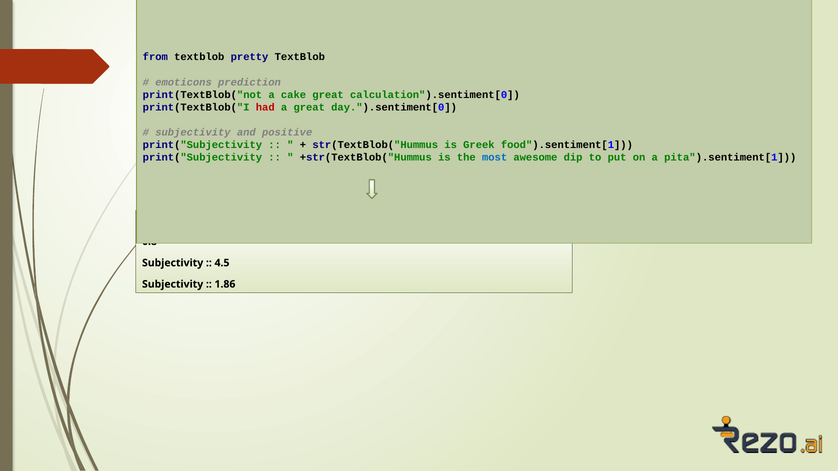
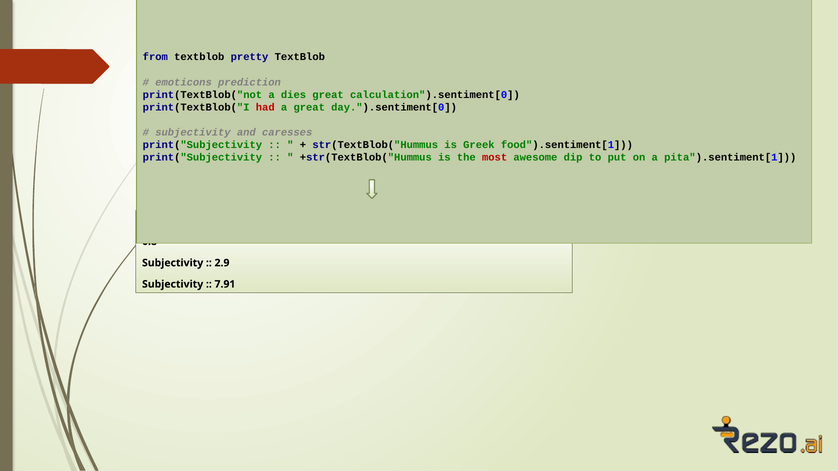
cake: cake -> dies
positive: positive -> caresses
most colour: blue -> red
4.5: 4.5 -> 2.9
1.86: 1.86 -> 7.91
